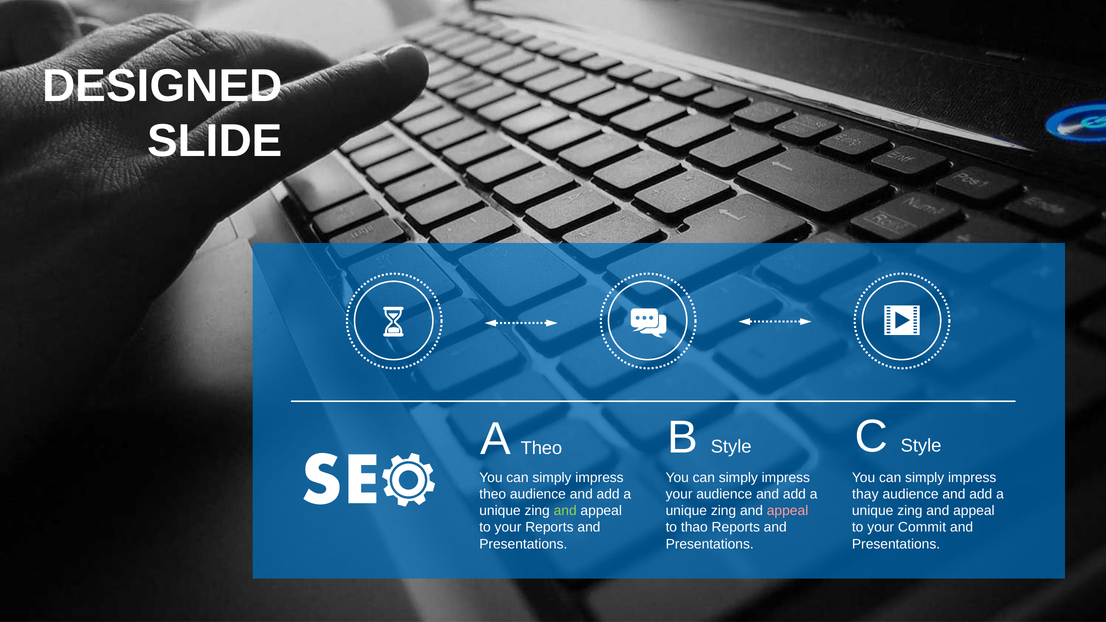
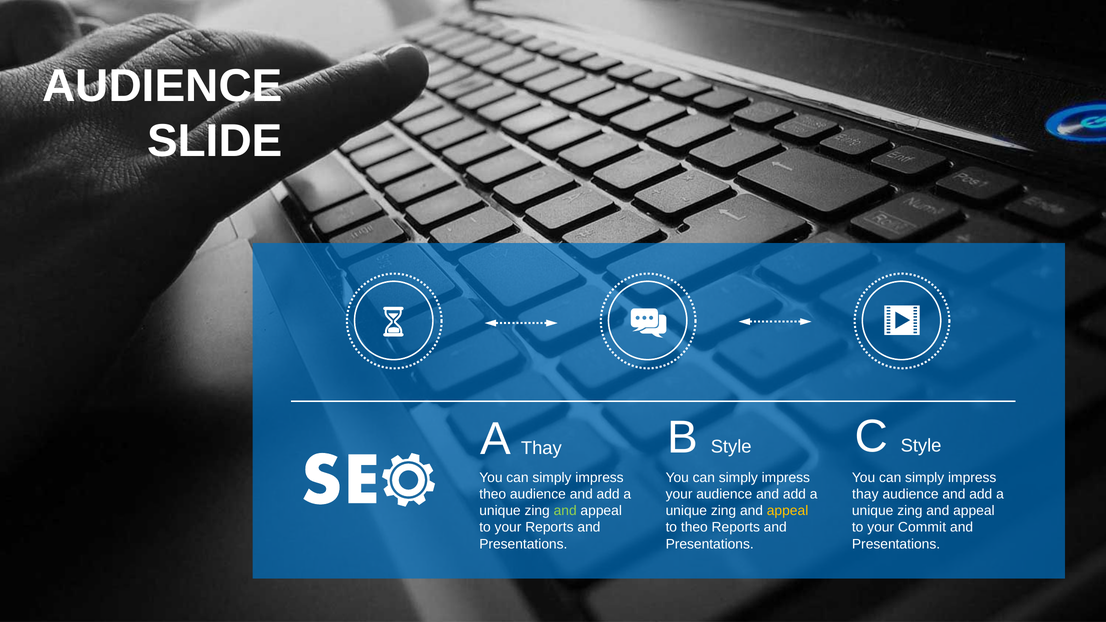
DESIGNED at (162, 86): DESIGNED -> AUDIENCE
A Theo: Theo -> Thay
appeal at (788, 511) colour: pink -> yellow
to thao: thao -> theo
